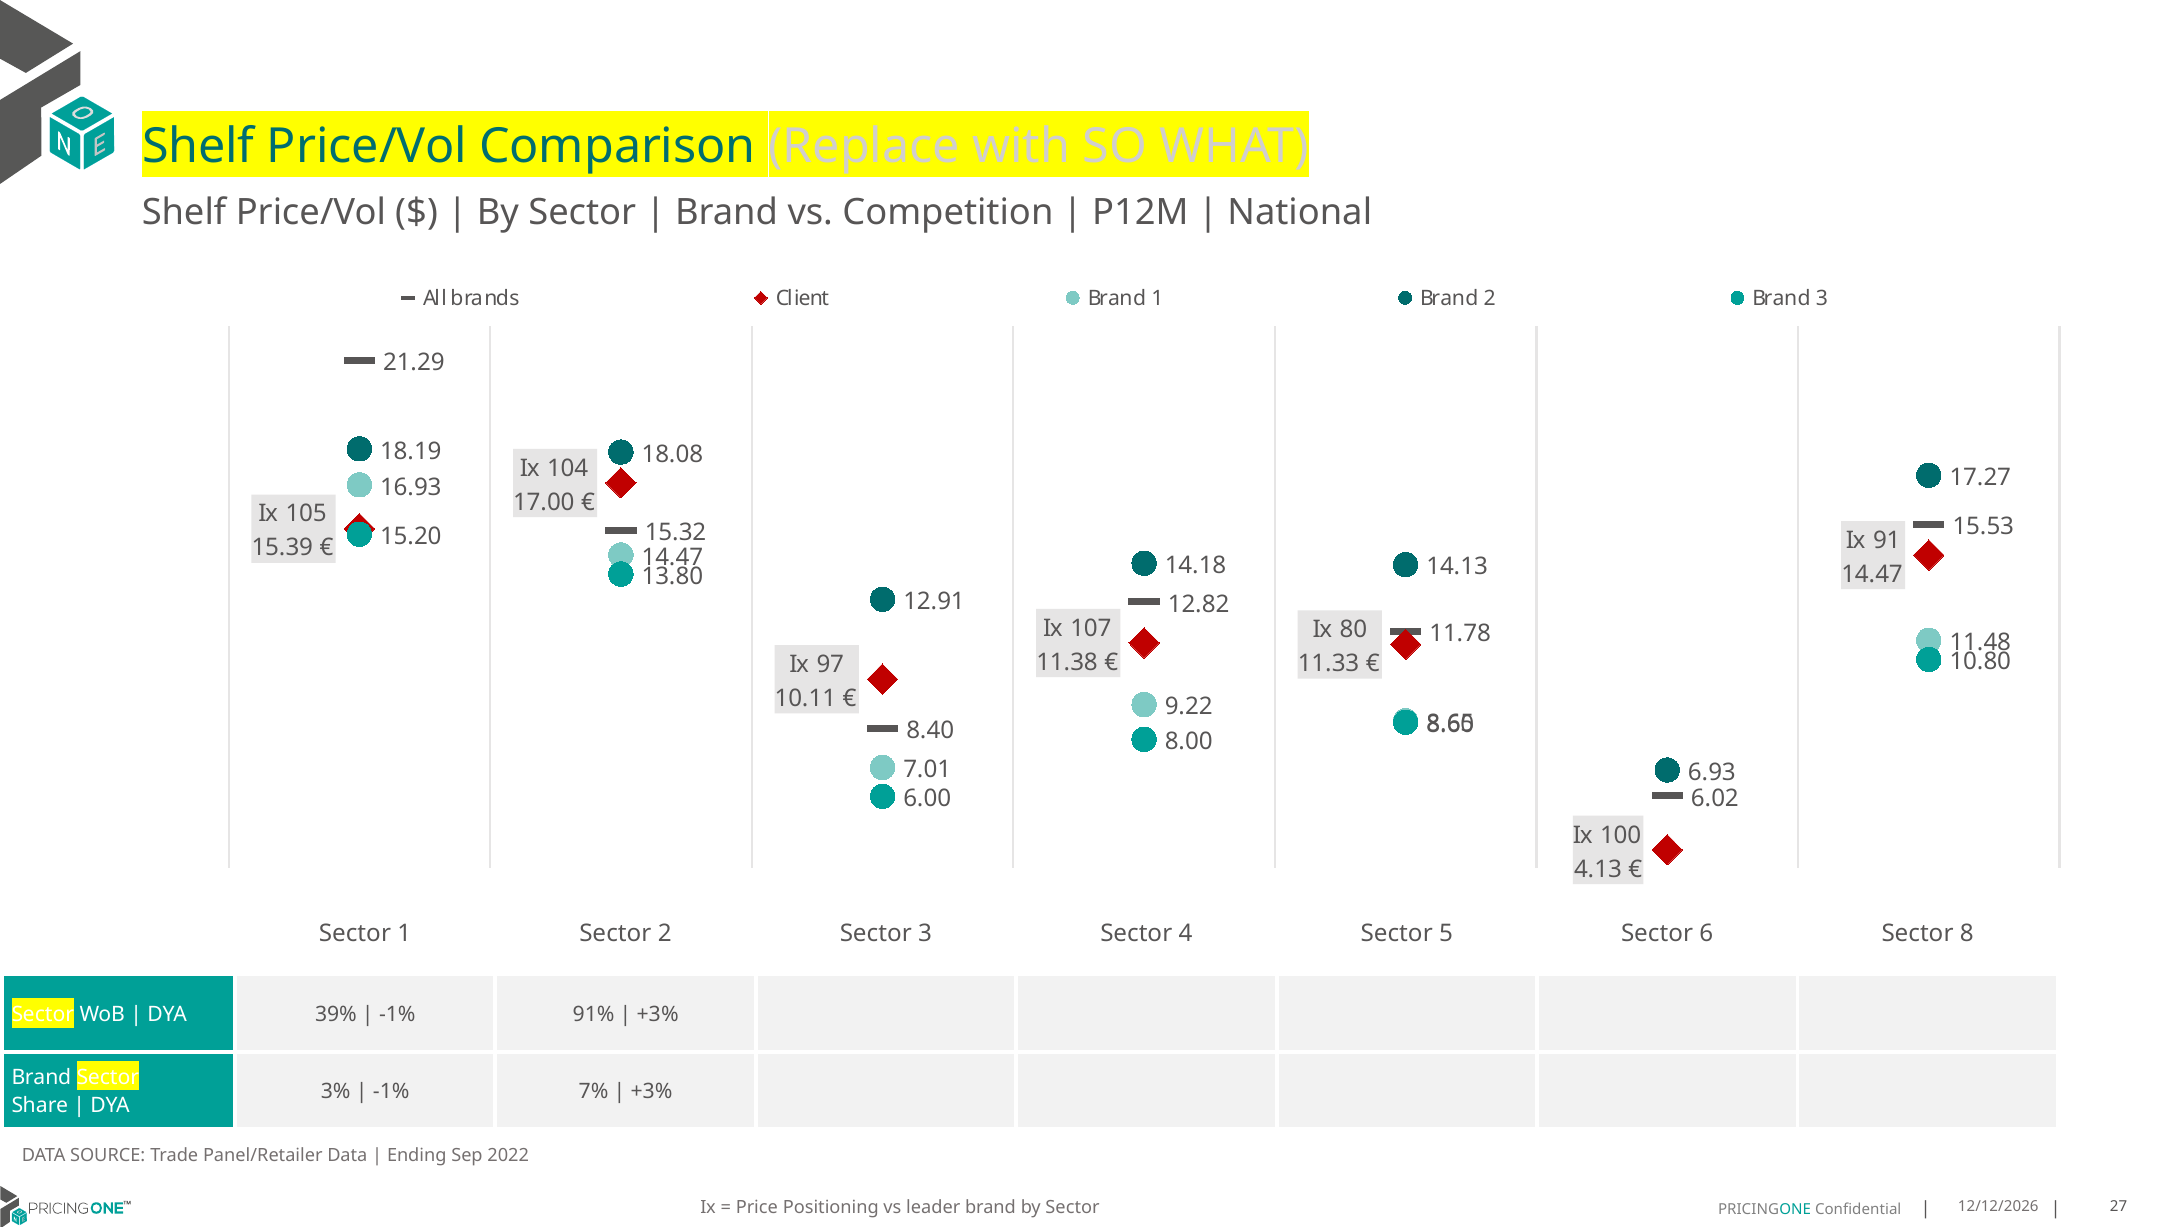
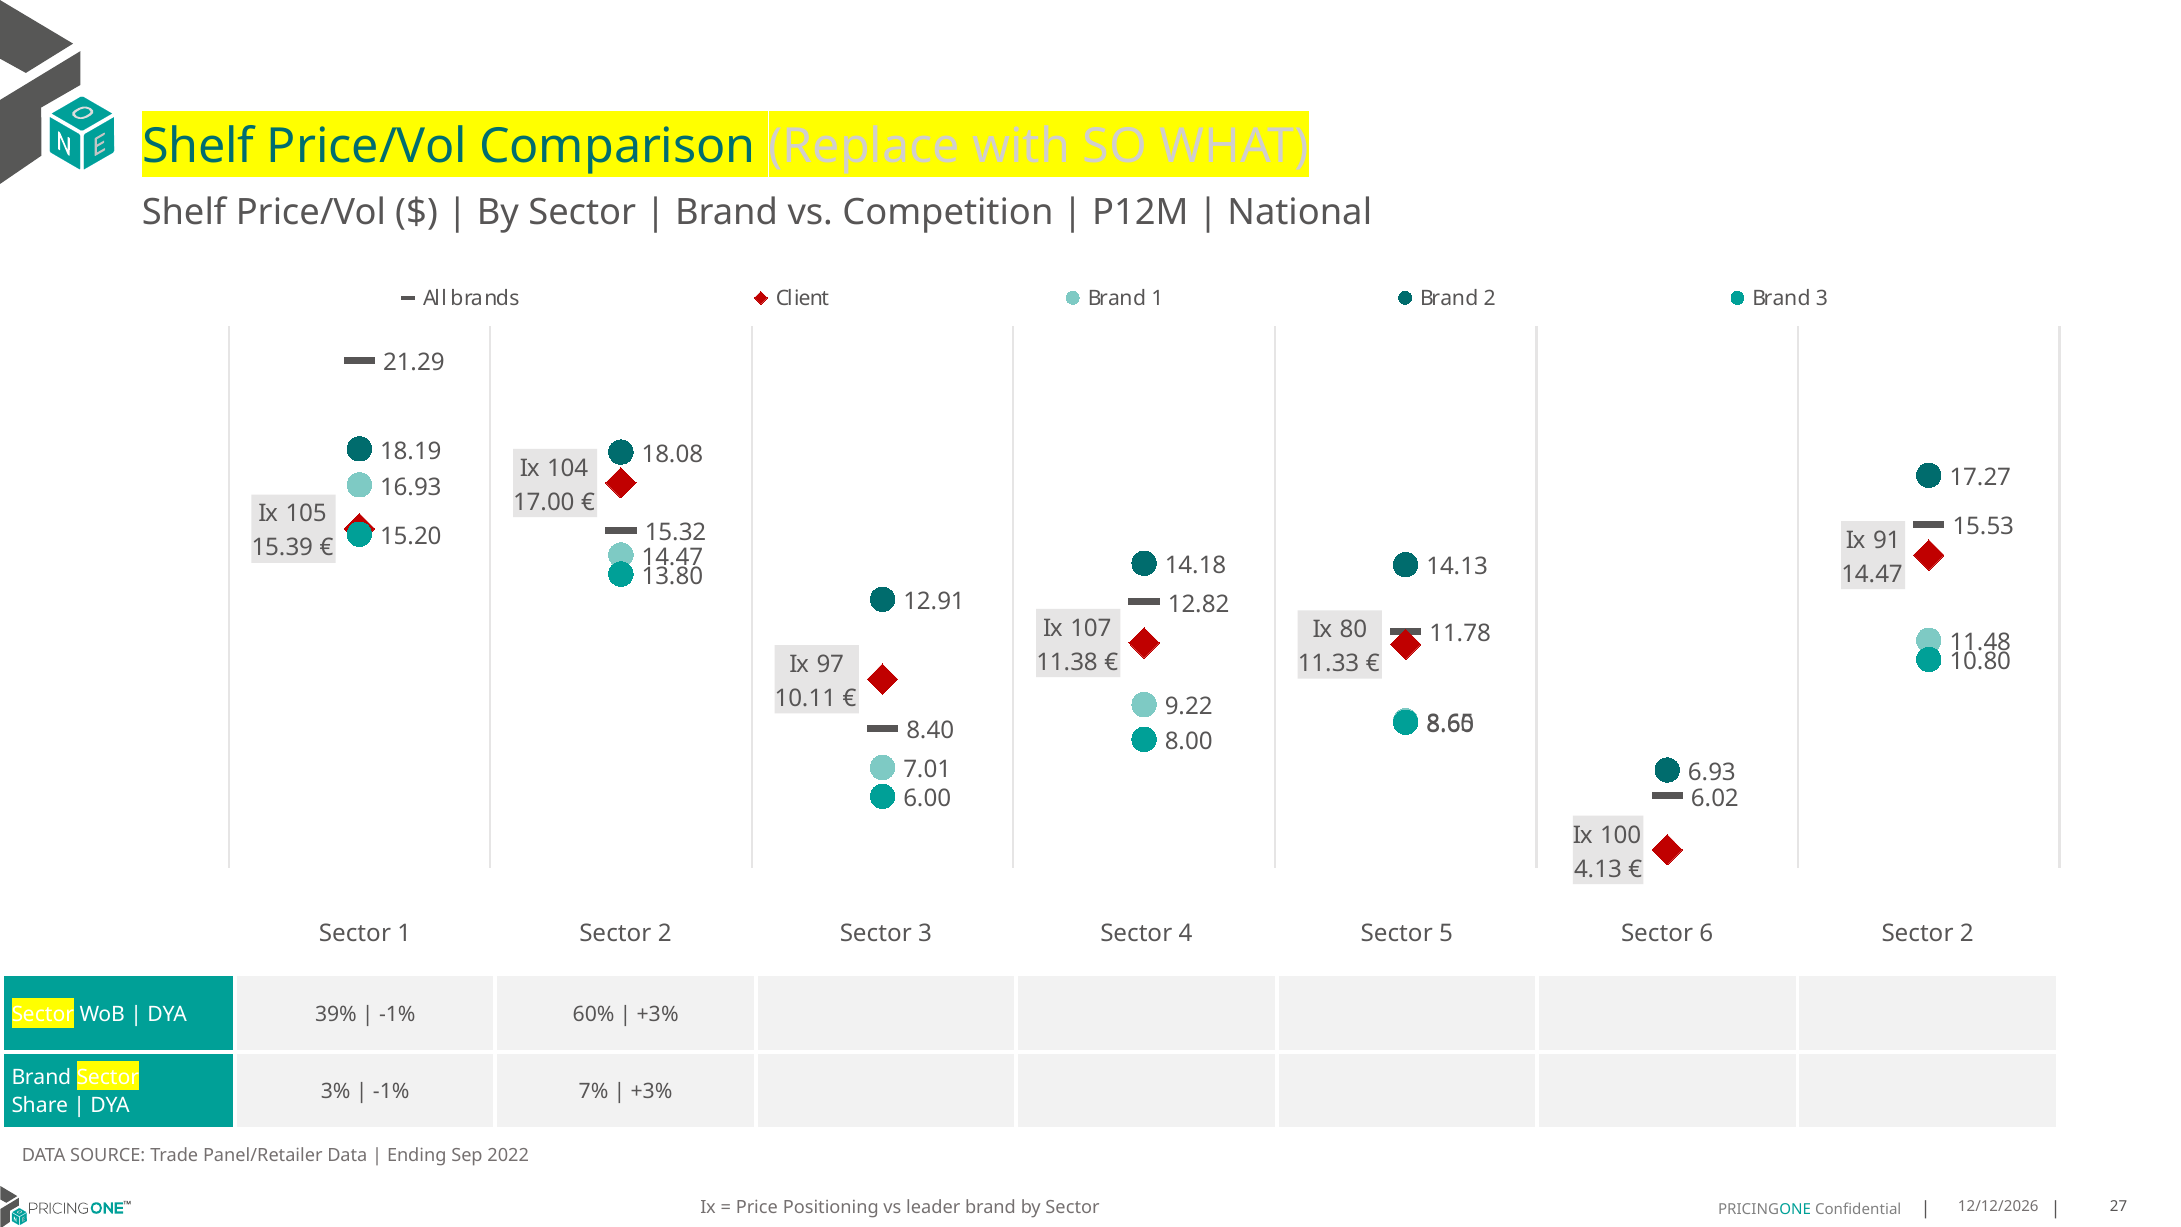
6 Sector 8: 8 -> 2
91%: 91% -> 60%
